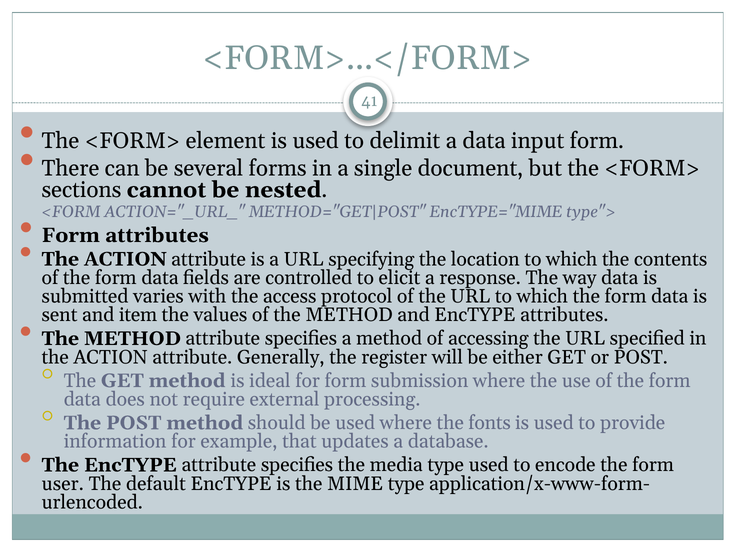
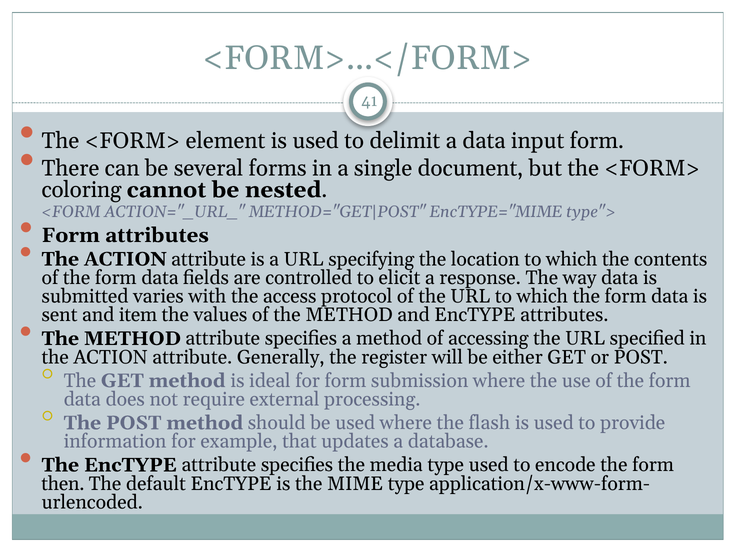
sections: sections -> coloring
fonts: fonts -> flash
user: user -> then
